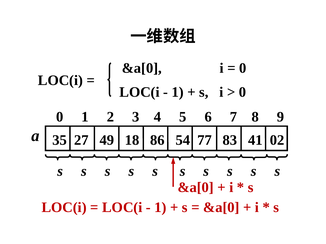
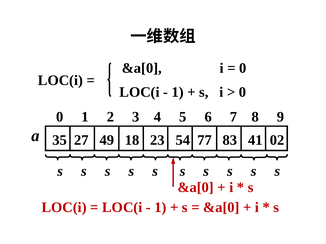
86: 86 -> 23
